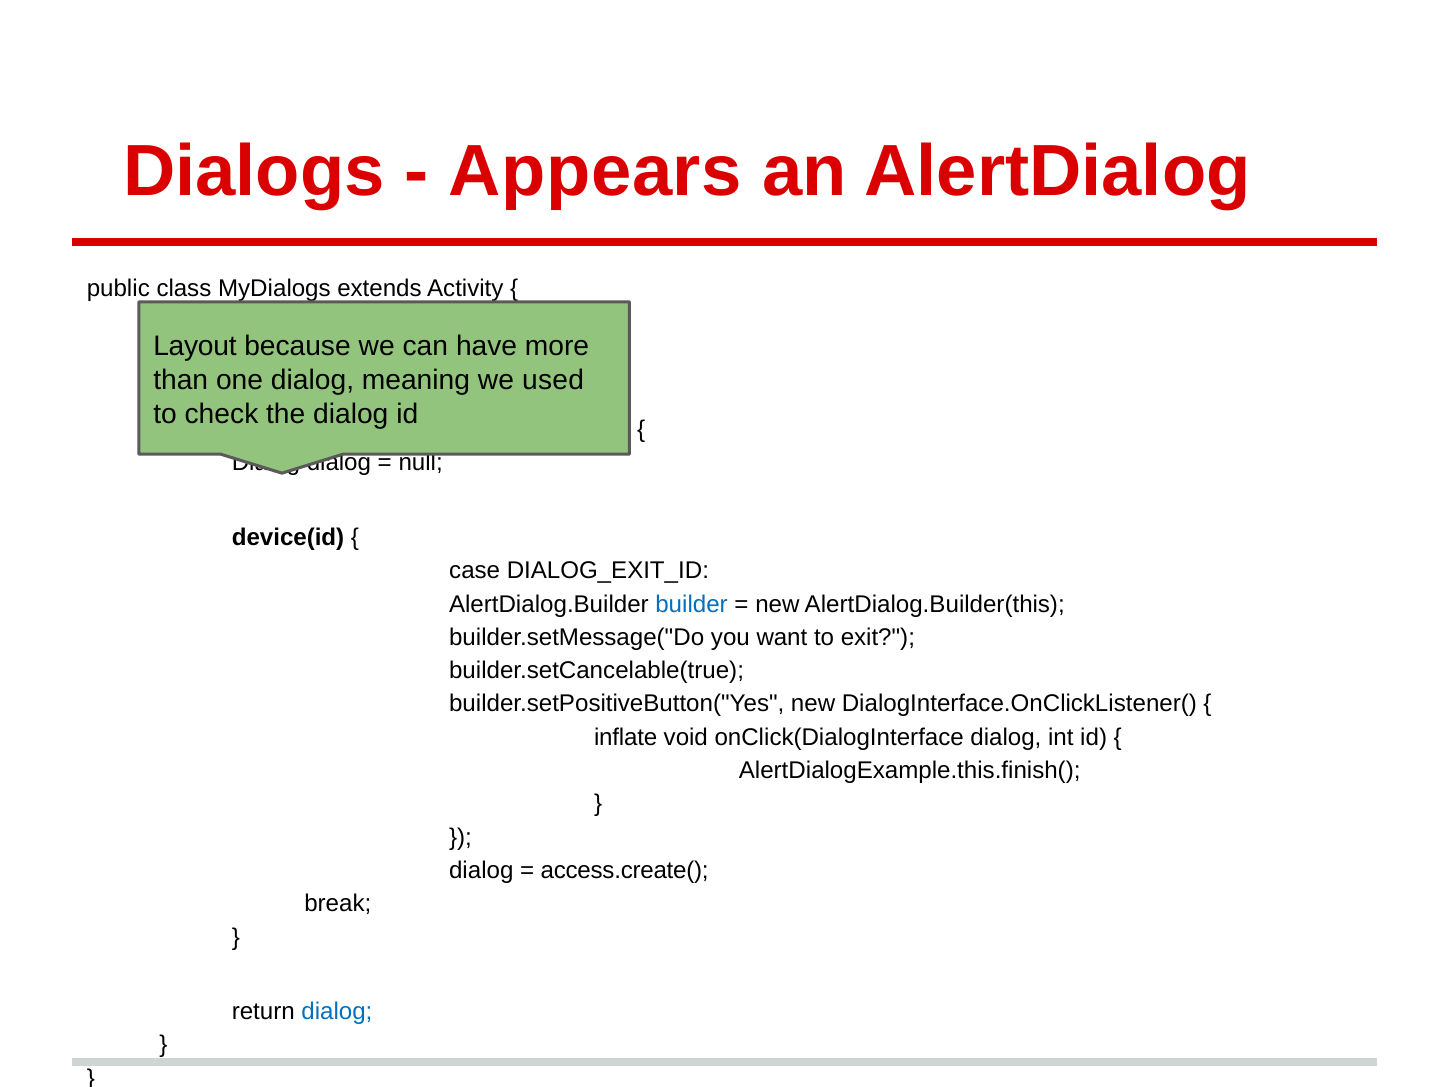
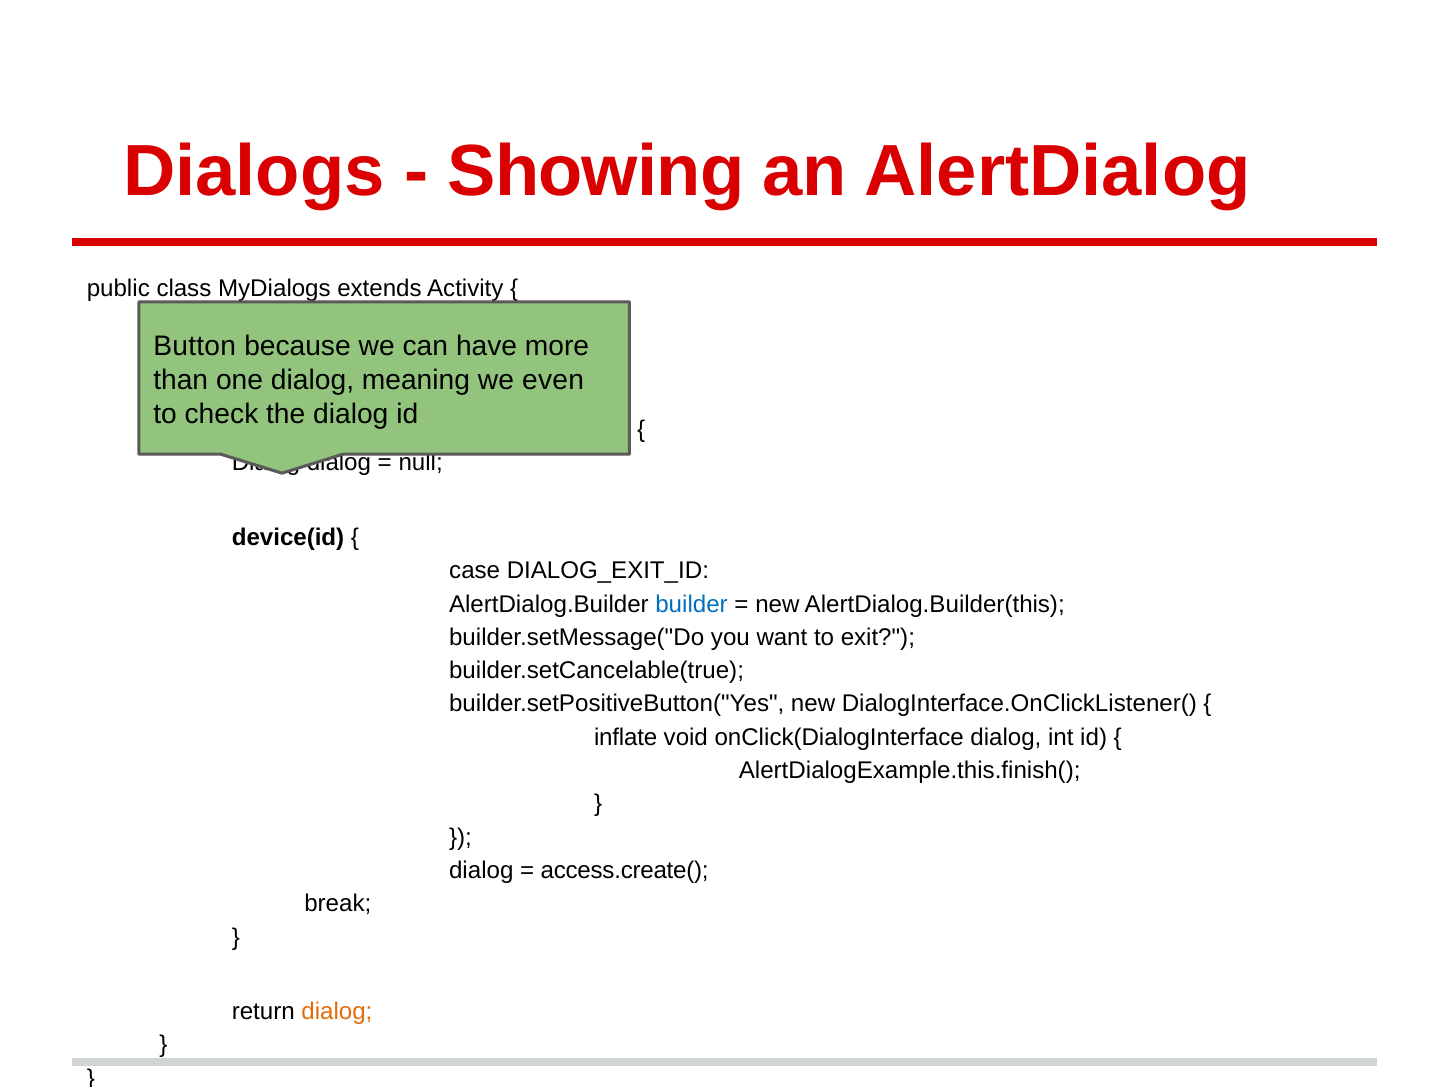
Appears: Appears -> Showing
Layout: Layout -> Button
used: used -> even
dialog at (337, 1011) colour: blue -> orange
